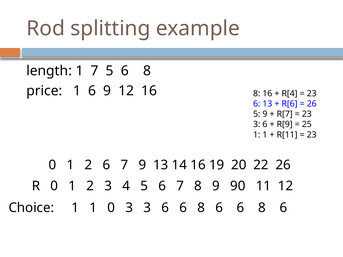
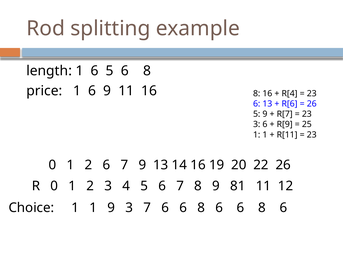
length 1 7: 7 -> 6
9 12: 12 -> 11
90: 90 -> 81
1 0: 0 -> 9
3 3: 3 -> 7
